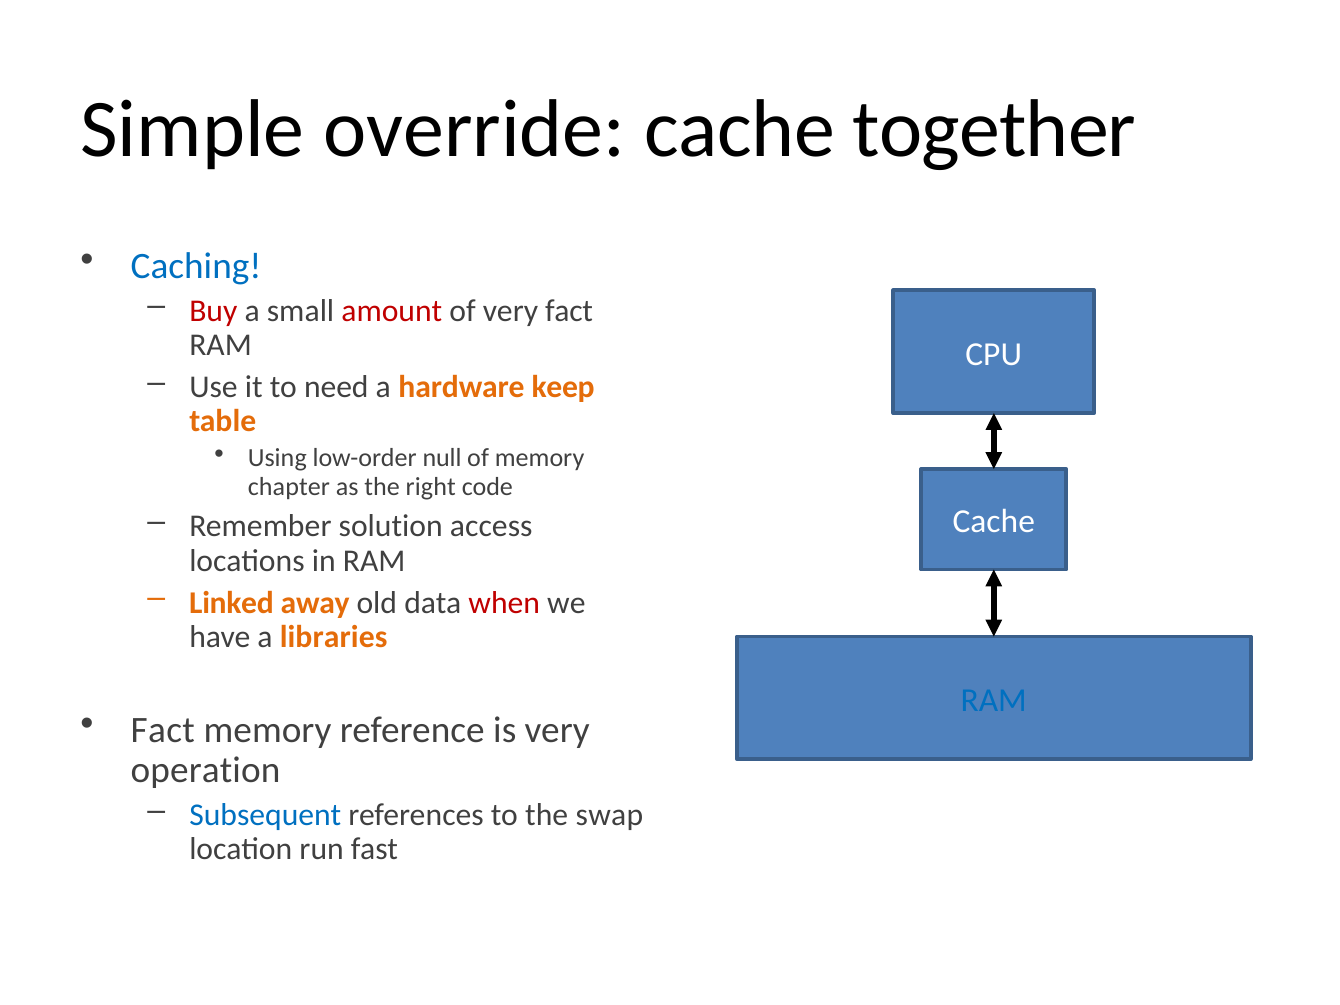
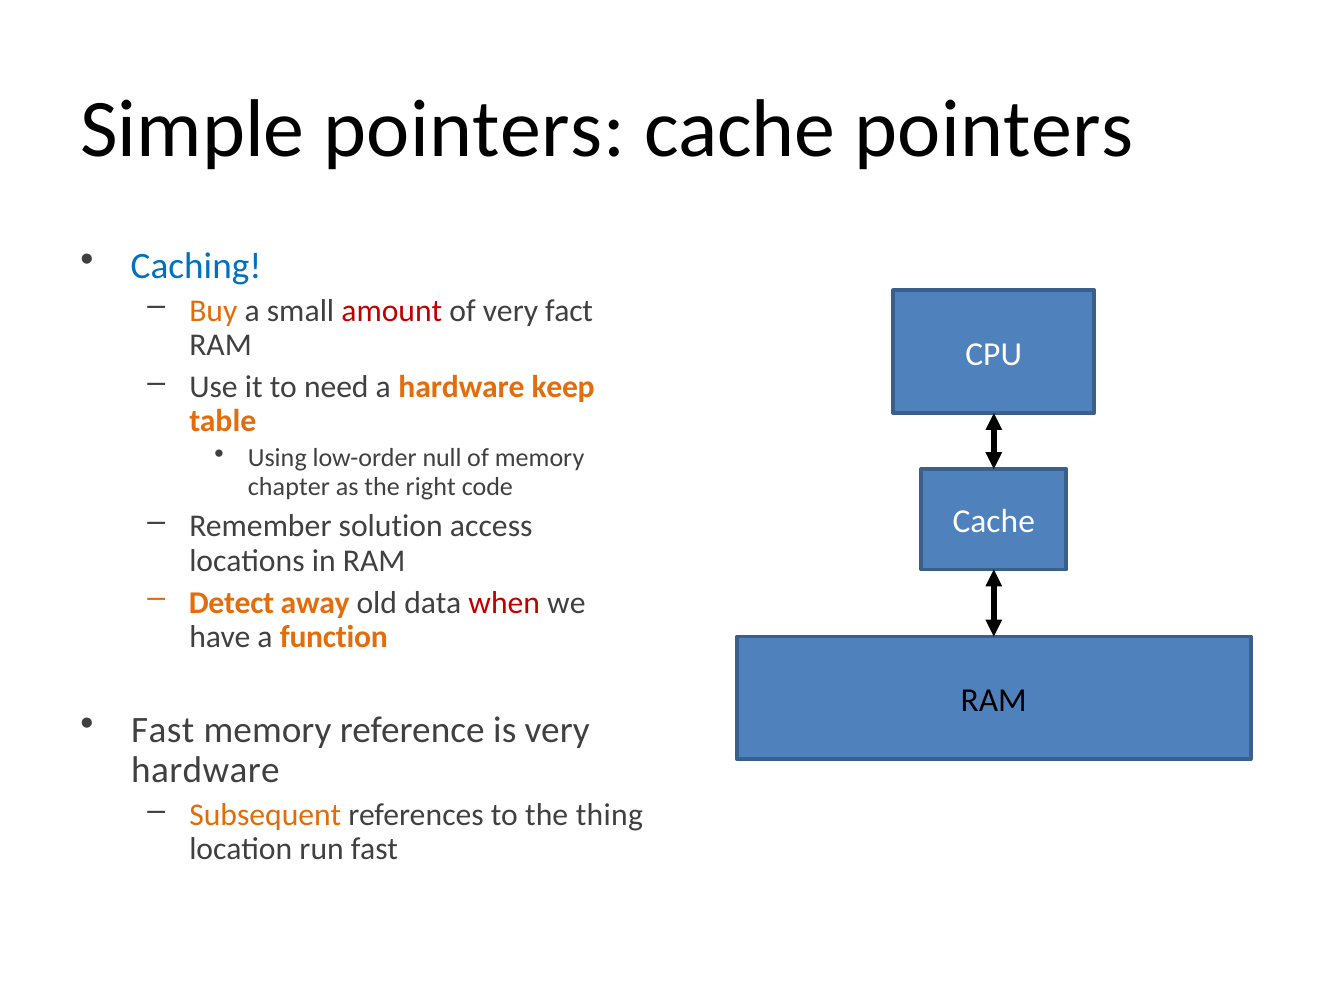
Simple override: override -> pointers
cache together: together -> pointers
Buy colour: red -> orange
Linked: Linked -> Detect
libraries: libraries -> function
RAM at (994, 700) colour: blue -> black
Fact at (163, 730): Fact -> Fast
operation at (206, 771): operation -> hardware
Subsequent colour: blue -> orange
swap: swap -> thing
